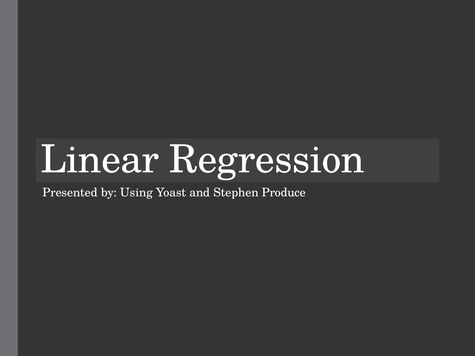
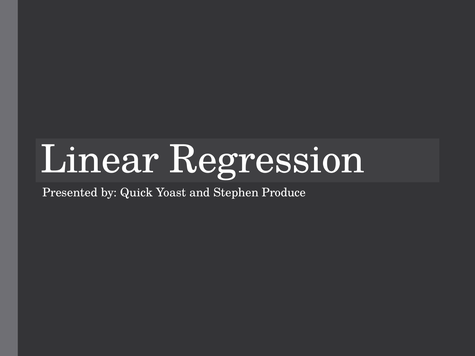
Using: Using -> Quick
